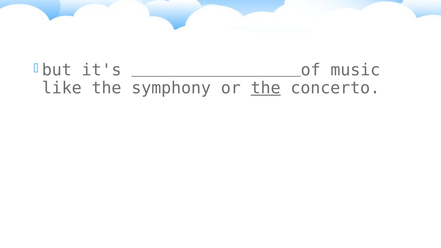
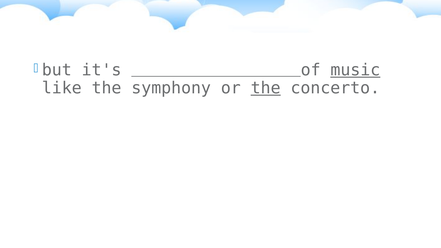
music underline: none -> present
